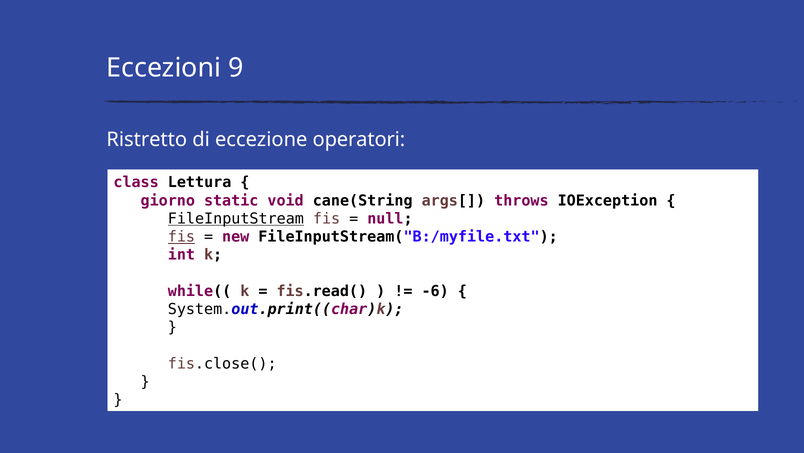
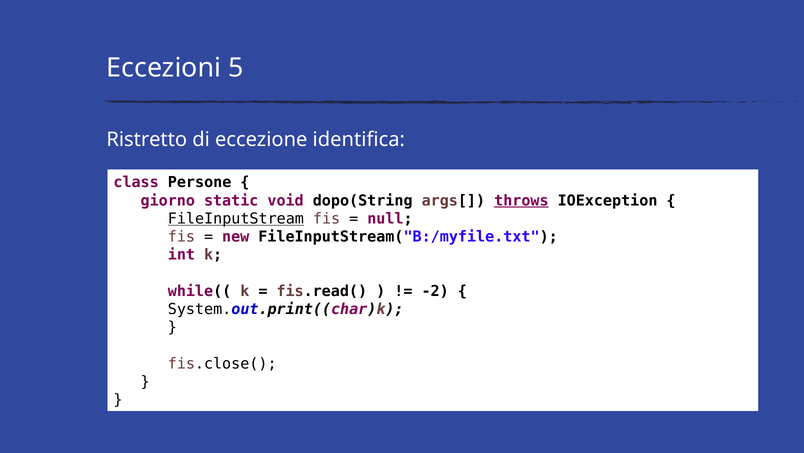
9: 9 -> 5
operatori: operatori -> identifica
Lettura: Lettura -> Persone
cane(String: cane(String -> dopo(String
throws underline: none -> present
fis at (181, 237) underline: present -> none
-6: -6 -> -2
